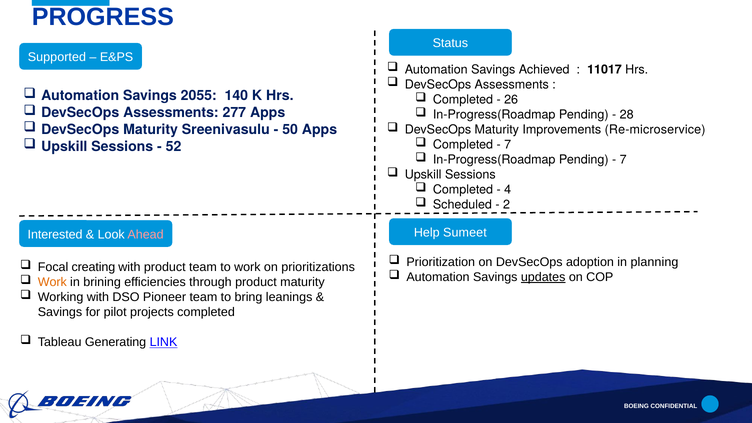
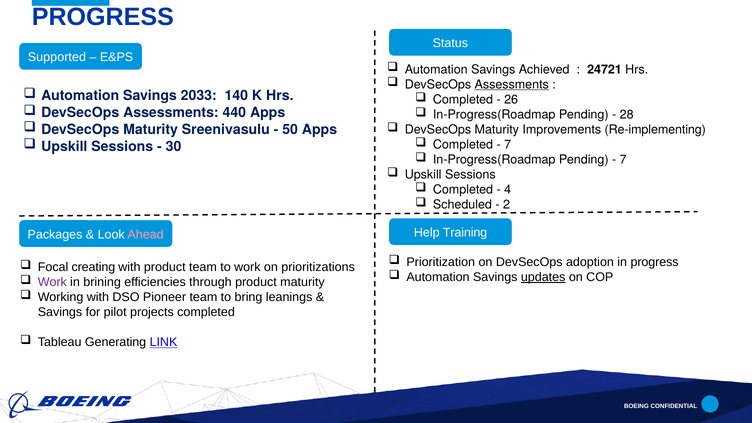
11017: 11017 -> 24721
Assessments at (512, 84) underline: none -> present
2055: 2055 -> 2033
277: 277 -> 440
Re-microservice: Re-microservice -> Re-implementing
52: 52 -> 30
Interested: Interested -> Packages
Sumeet: Sumeet -> Training
in planning: planning -> progress
Work at (52, 282) colour: orange -> purple
